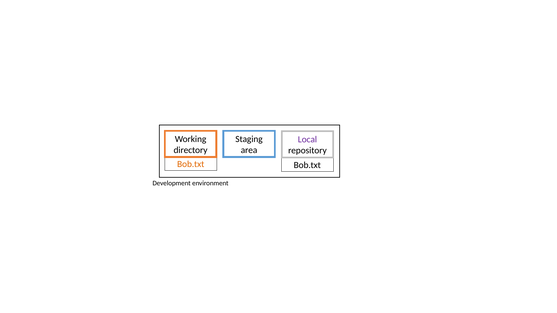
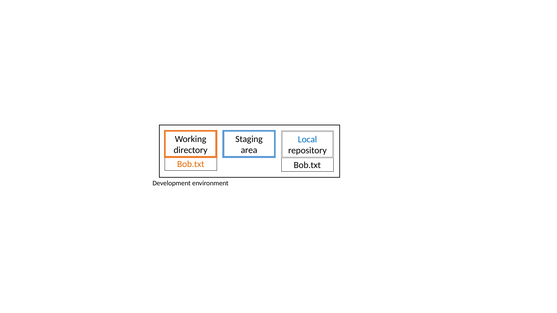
Local colour: purple -> blue
